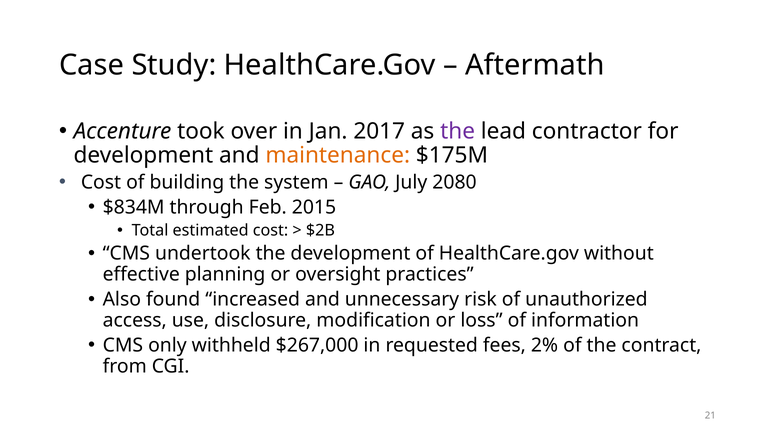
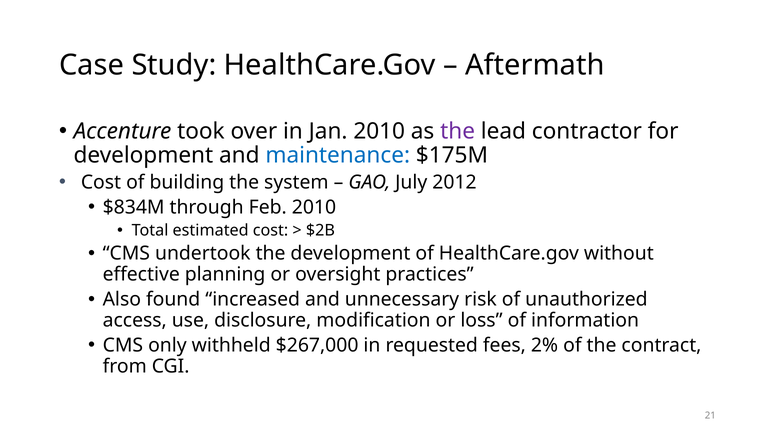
Jan 2017: 2017 -> 2010
maintenance colour: orange -> blue
2080: 2080 -> 2012
Feb 2015: 2015 -> 2010
